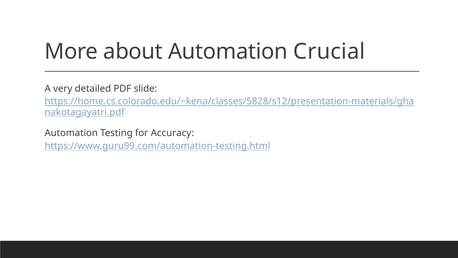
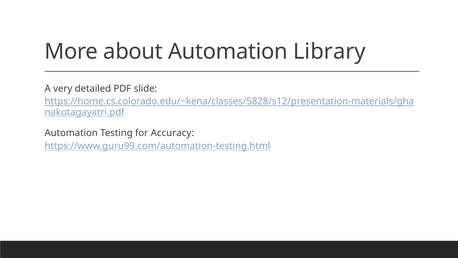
Crucial: Crucial -> Library
